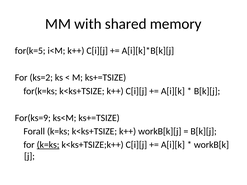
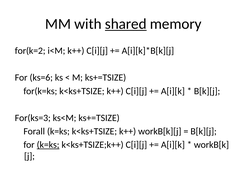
shared underline: none -> present
for(k=5: for(k=5 -> for(k=2
ks=2: ks=2 -> ks=6
For(ks=9: For(ks=9 -> For(ks=3
